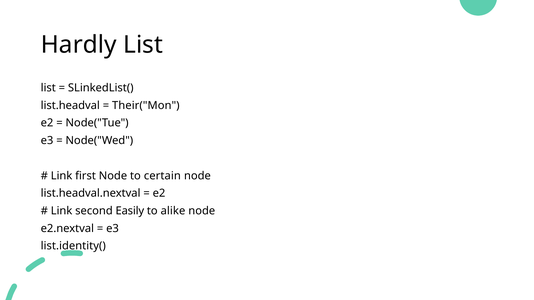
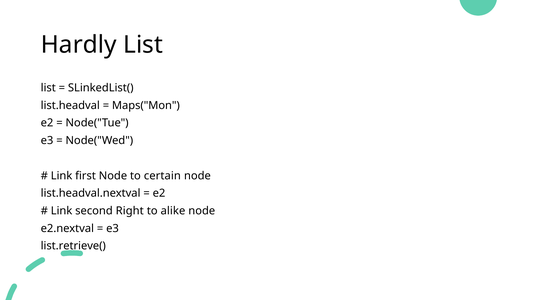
Their("Mon: Their("Mon -> Maps("Mon
Easily: Easily -> Right
list.identity(: list.identity( -> list.retrieve(
